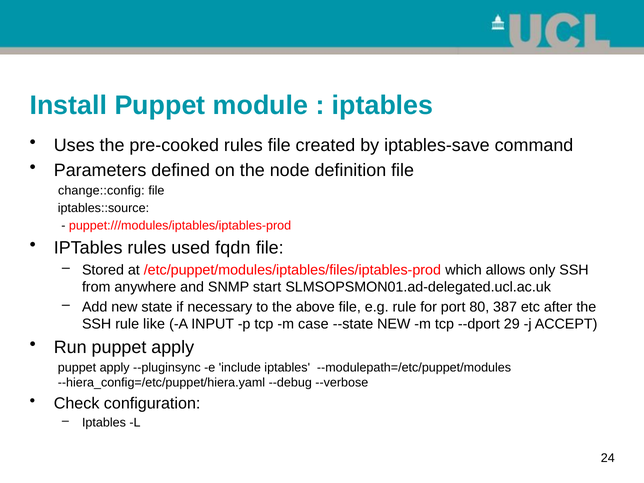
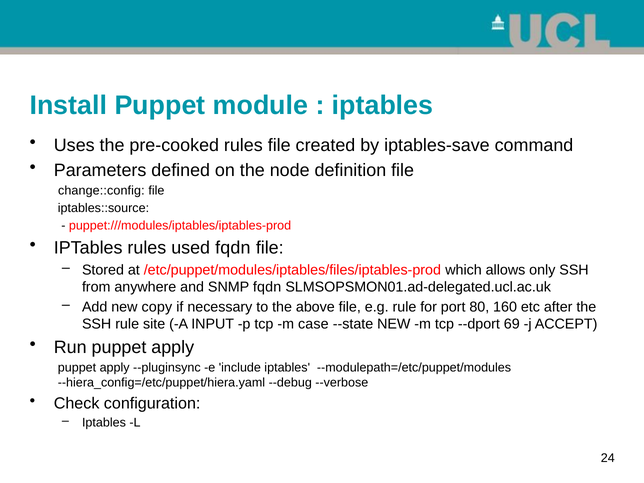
SNMP start: start -> fqdn
state: state -> copy
387: 387 -> 160
like: like -> site
29: 29 -> 69
